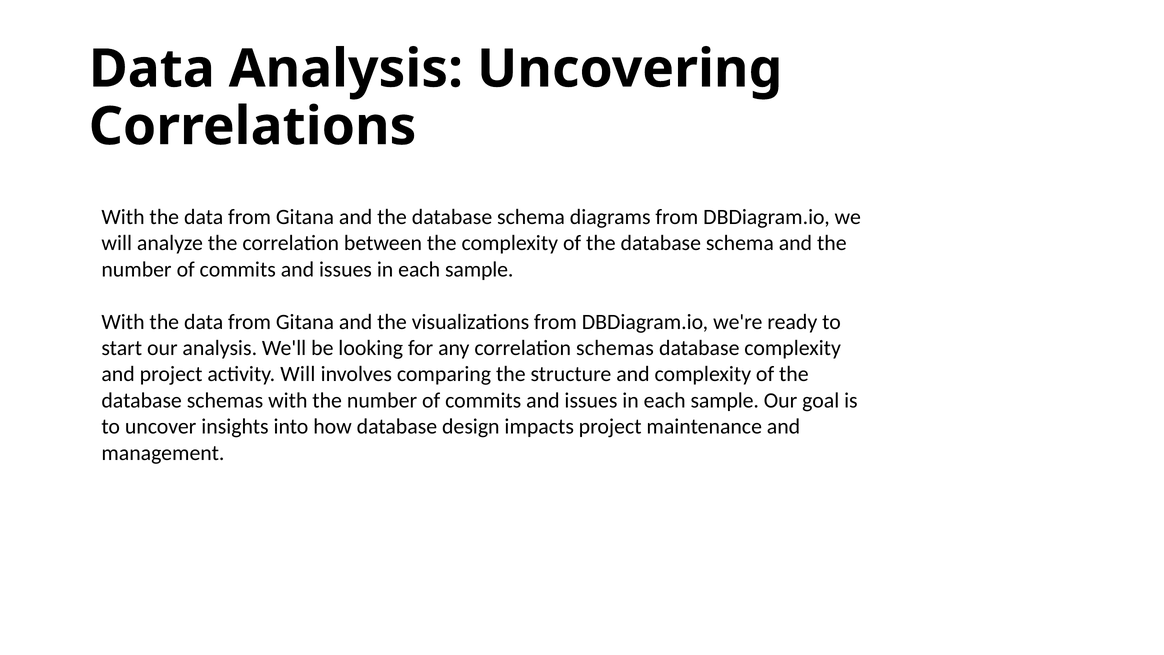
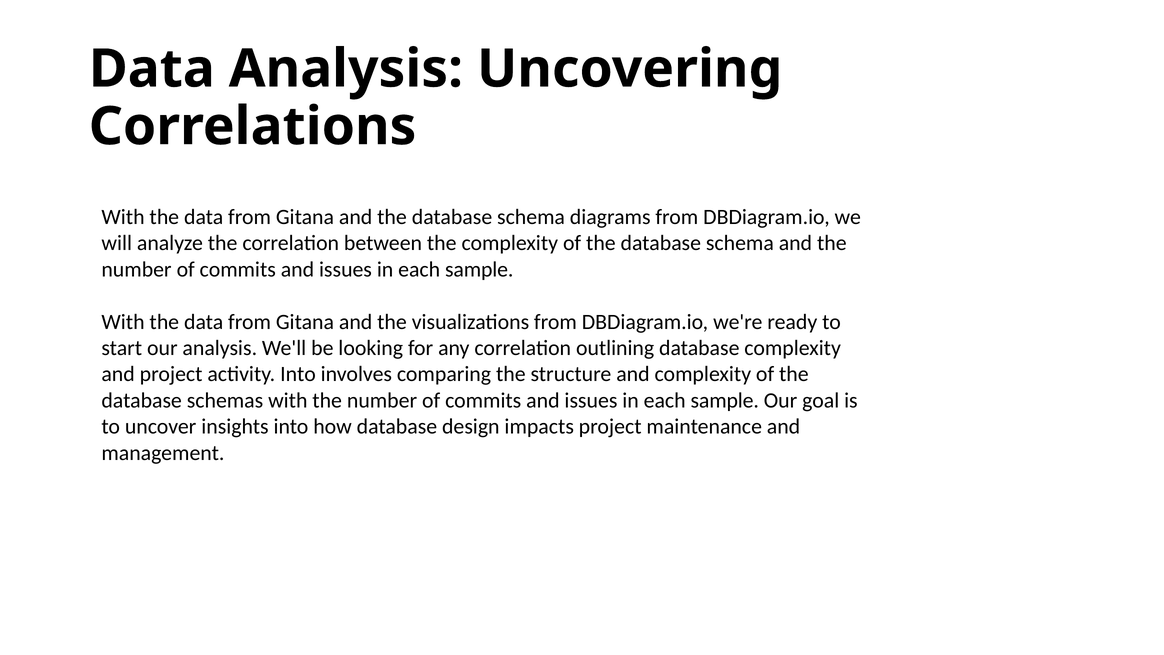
correlation schemas: schemas -> outlining
activity Will: Will -> Into
